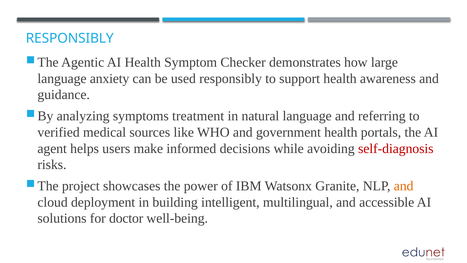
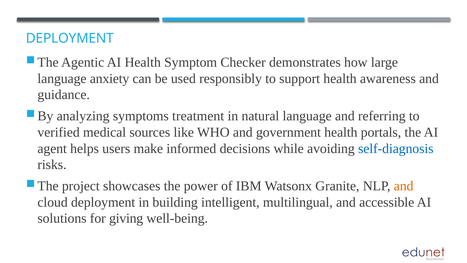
RESPONSIBLY at (70, 38): RESPONSIBLY -> DEPLOYMENT
self-diagnosis colour: red -> blue
doctor: doctor -> giving
